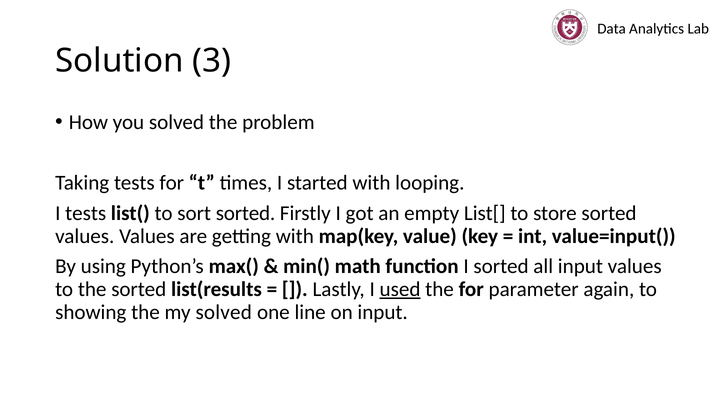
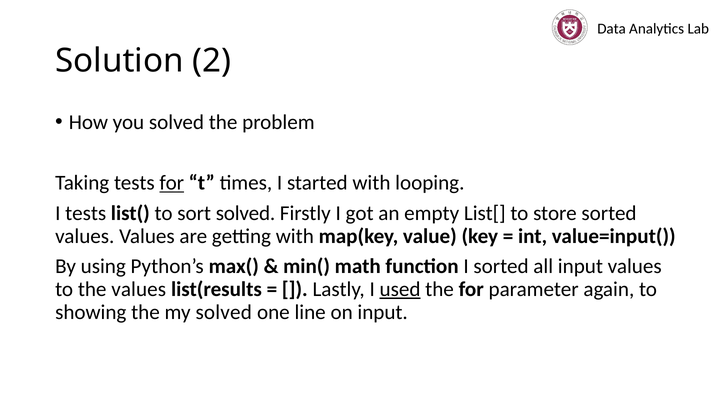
3: 3 -> 2
for at (172, 183) underline: none -> present
sort sorted: sorted -> solved
the sorted: sorted -> values
